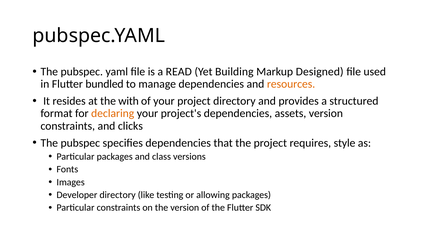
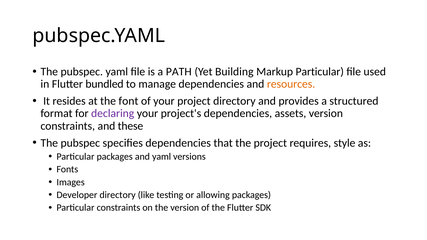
READ: READ -> PATH
Markup Designed: Designed -> Particular
with: with -> font
declaring colour: orange -> purple
clicks: clicks -> these
and class: class -> yaml
